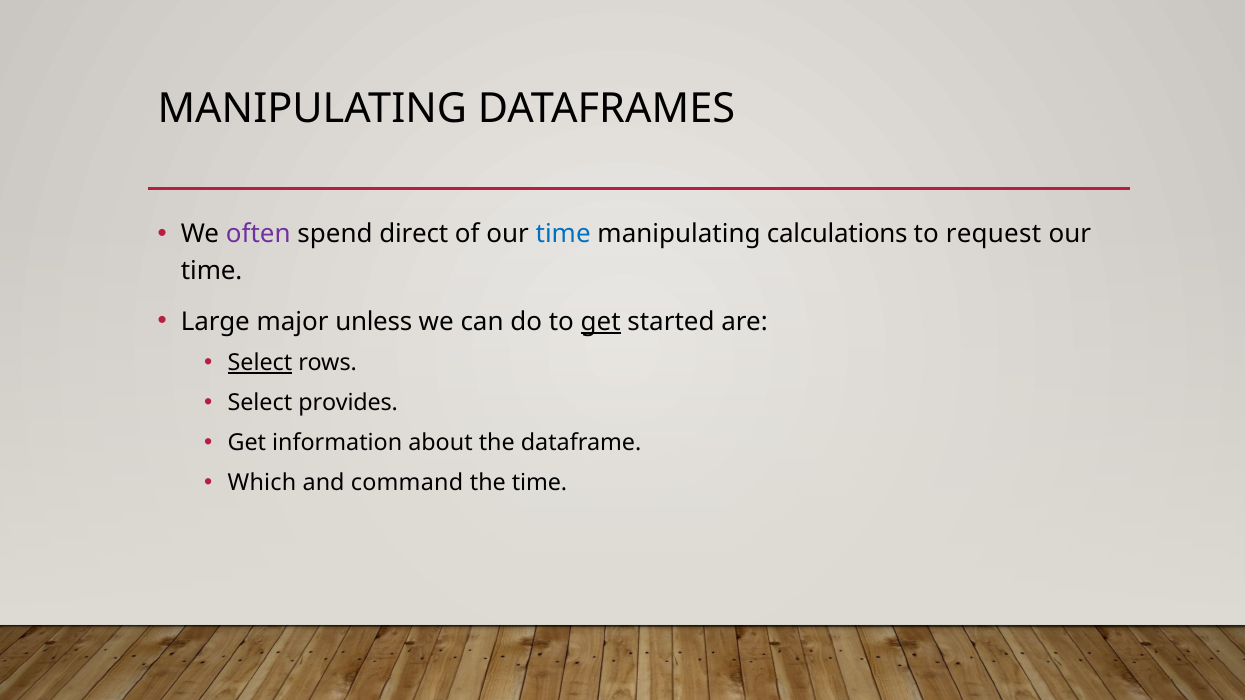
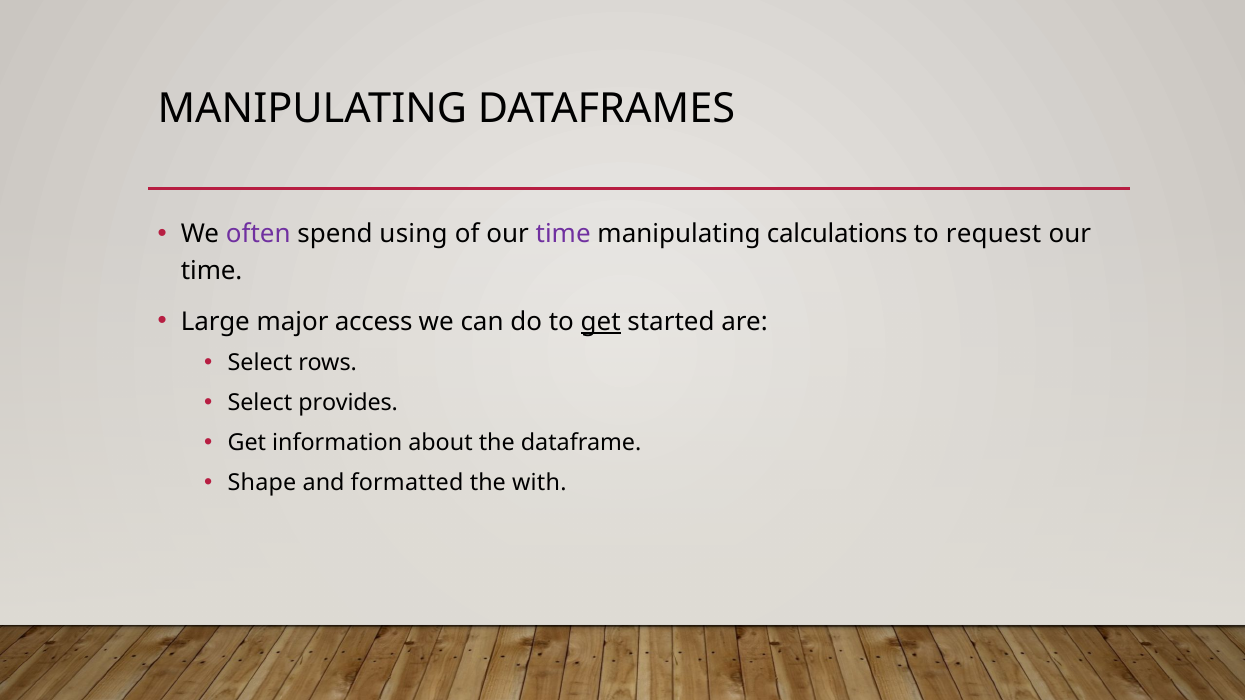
direct: direct -> using
time at (563, 234) colour: blue -> purple
unless: unless -> access
Select at (260, 363) underline: present -> none
Which: Which -> Shape
command: command -> formatted
the time: time -> with
